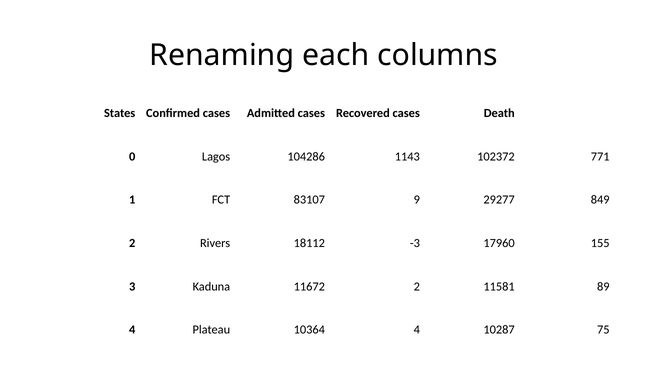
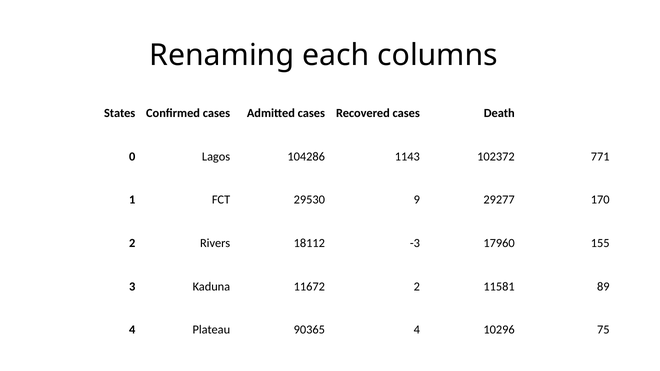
83107: 83107 -> 29530
849: 849 -> 170
10364: 10364 -> 90365
10287: 10287 -> 10296
